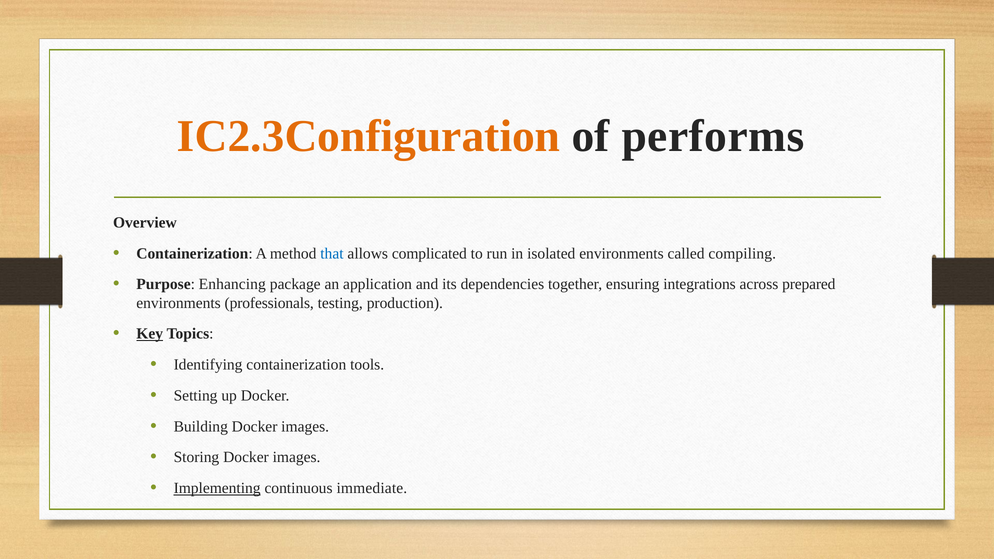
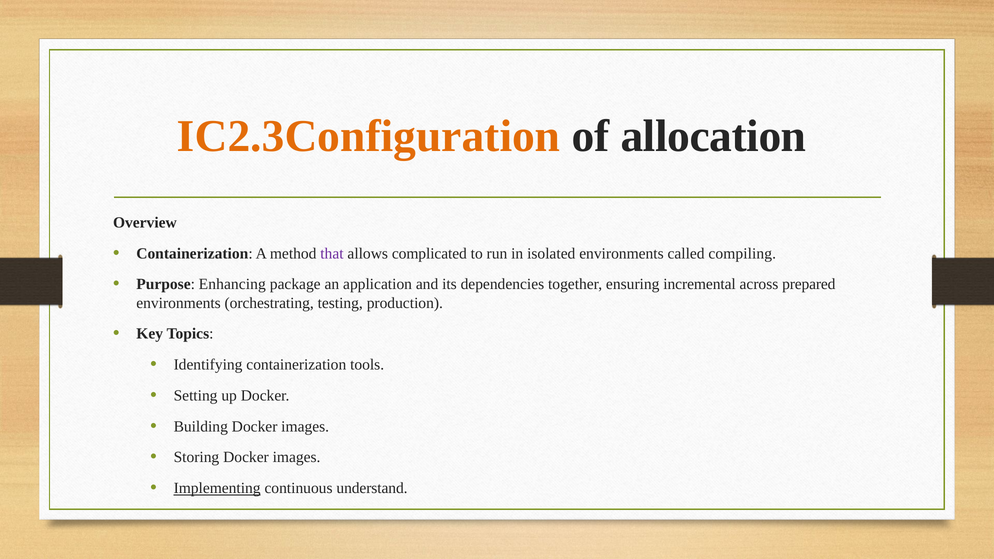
performs: performs -> allocation
that colour: blue -> purple
integrations: integrations -> incremental
professionals: professionals -> orchestrating
Key underline: present -> none
immediate: immediate -> understand
